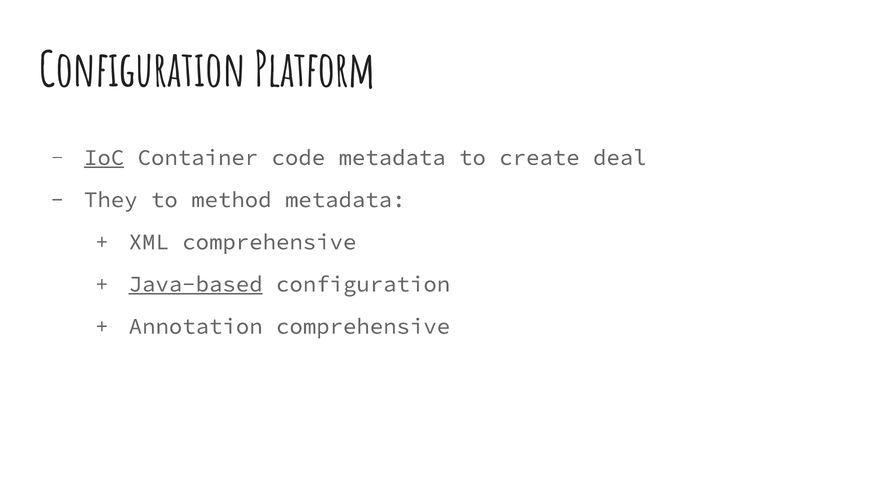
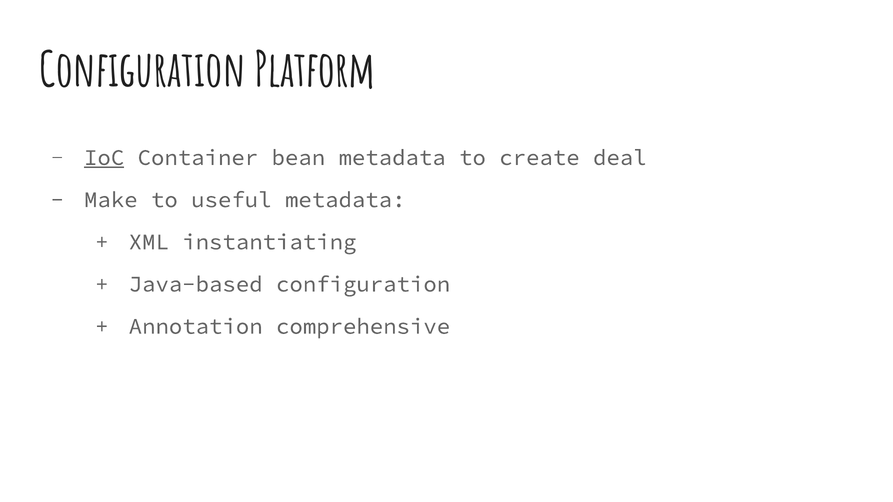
code: code -> bean
They: They -> Make
method: method -> useful
XML comprehensive: comprehensive -> instantiating
Java-based underline: present -> none
